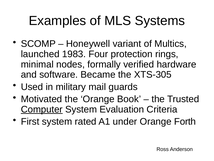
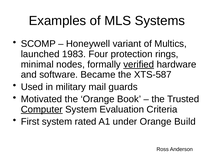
verified underline: none -> present
XTS-305: XTS-305 -> XTS-587
Forth: Forth -> Build
